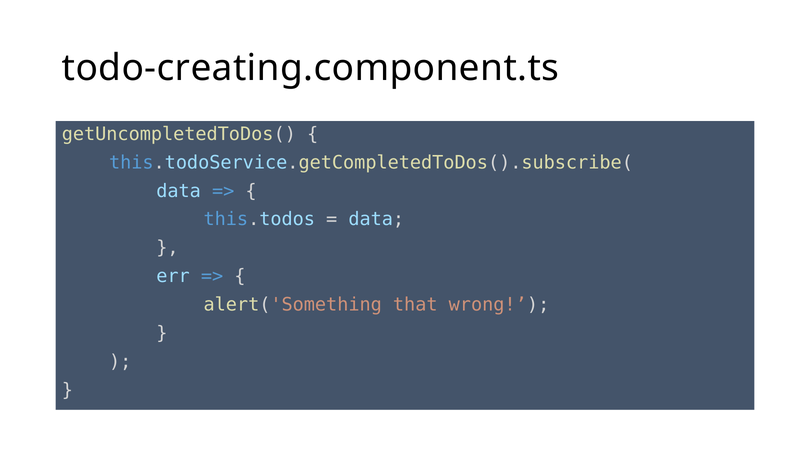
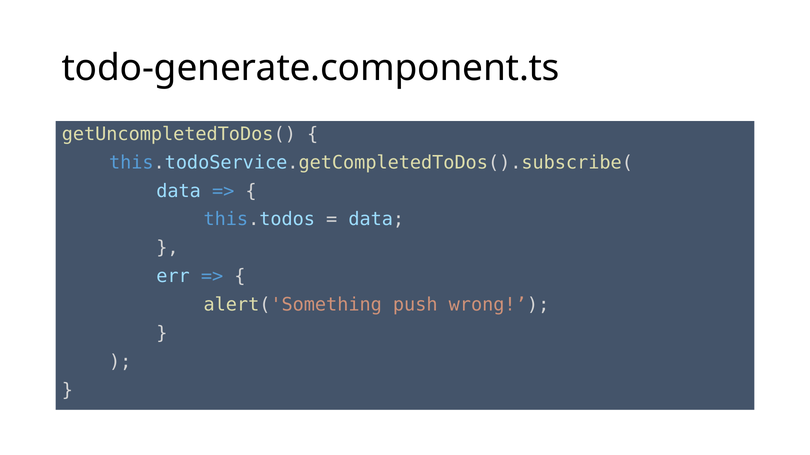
todo-creating.component.ts: todo-creating.component.ts -> todo-generate.component.ts
that: that -> push
